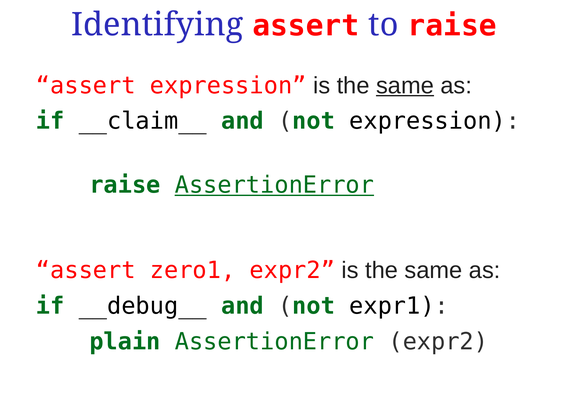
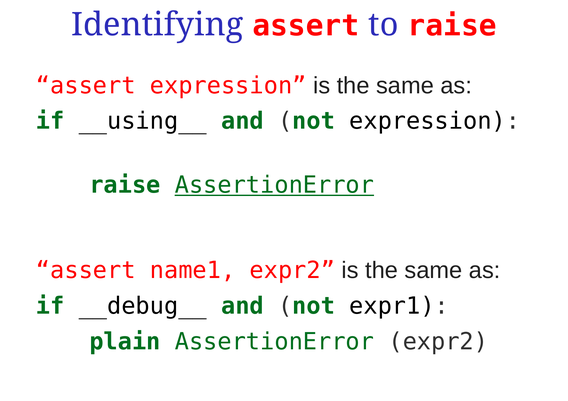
same at (405, 85) underline: present -> none
__claim__: __claim__ -> __using__
zero1: zero1 -> name1
